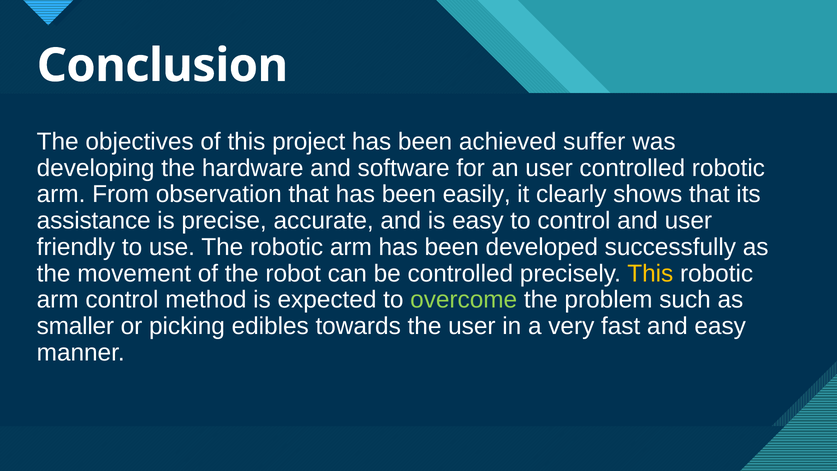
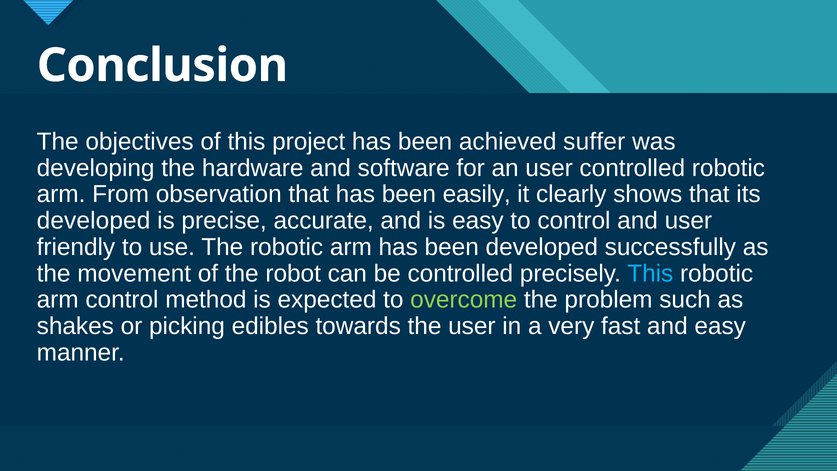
assistance at (94, 221): assistance -> developed
This at (650, 273) colour: yellow -> light blue
smaller: smaller -> shakes
